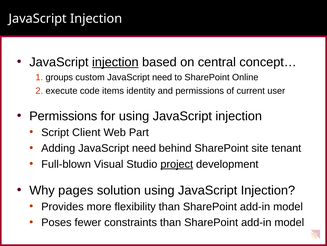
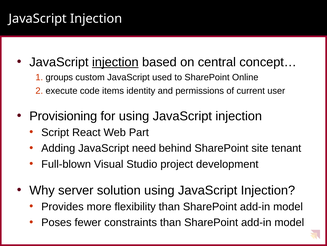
custom JavaScript need: need -> used
Permissions at (63, 116): Permissions -> Provisioning
Client: Client -> React
project underline: present -> none
pages: pages -> server
